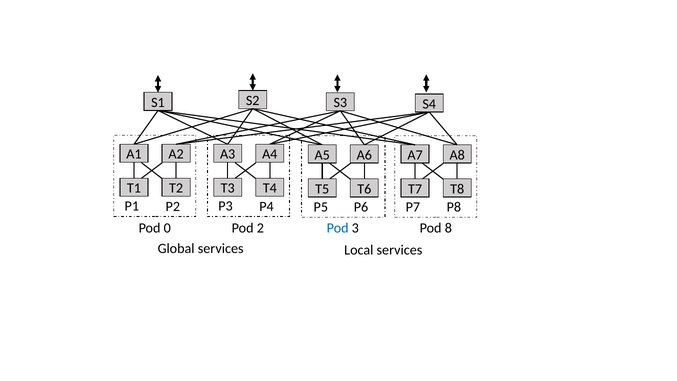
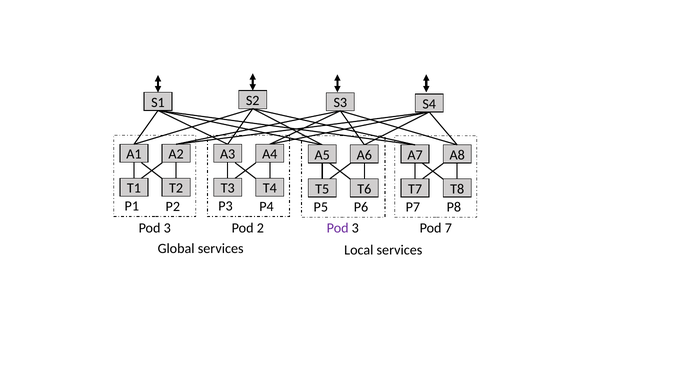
0 at (167, 228): 0 -> 3
Pod at (338, 228) colour: blue -> purple
8: 8 -> 7
